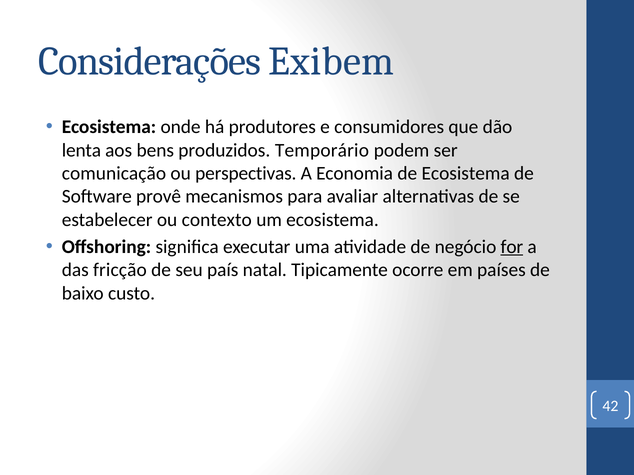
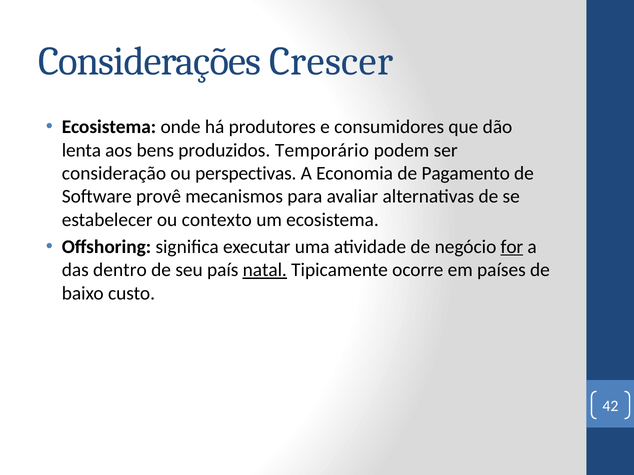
Exibem: Exibem -> Crescer
comunicação: comunicação -> consideração
de Ecosistema: Ecosistema -> Pagamento
fricção: fricção -> dentro
natal underline: none -> present
